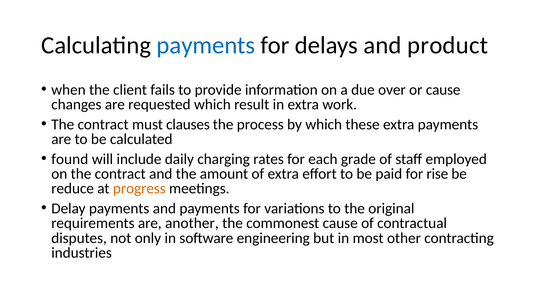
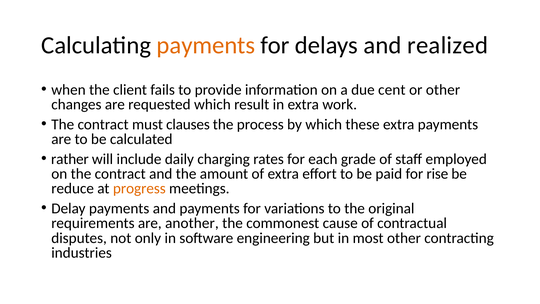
payments at (206, 45) colour: blue -> orange
product: product -> realized
over: over -> cent
or cause: cause -> other
found: found -> rather
